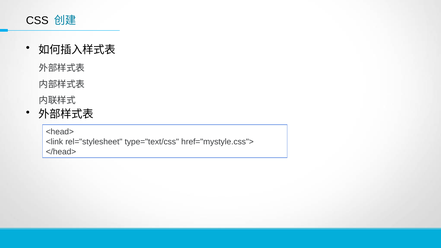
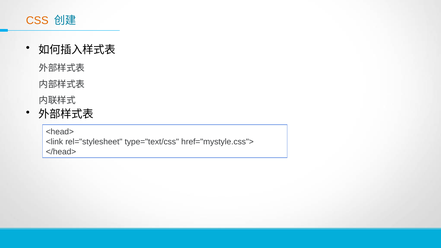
CSS colour: black -> orange
